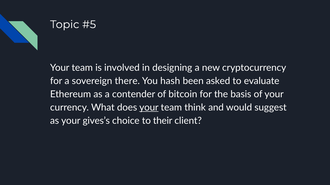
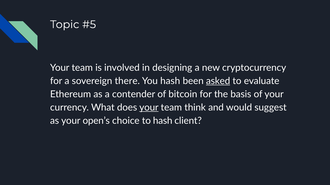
asked underline: none -> present
gives’s: gives’s -> open’s
to their: their -> hash
